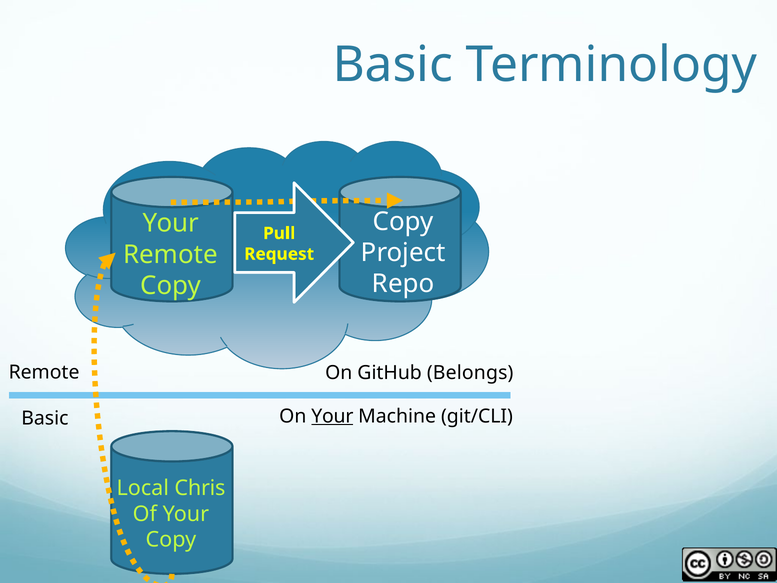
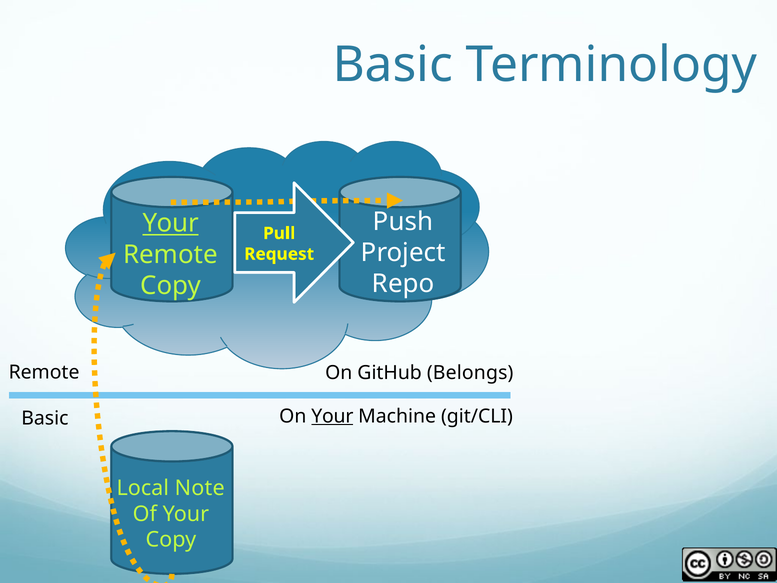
Copy at (403, 222): Copy -> Push
Your at (171, 223) underline: none -> present
Chris: Chris -> Note
